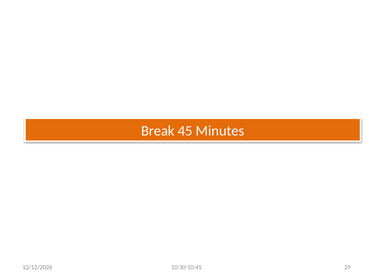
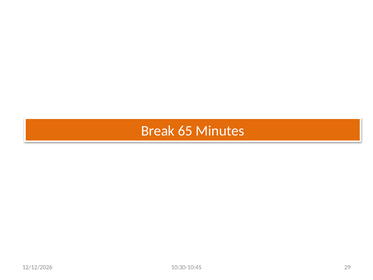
45: 45 -> 65
